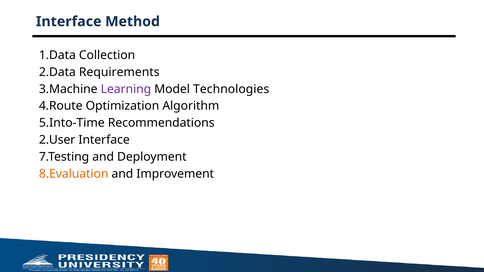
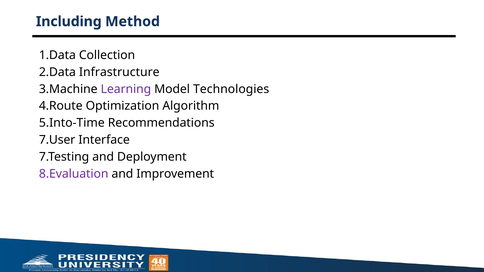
Interface at (69, 22): Interface -> Including
Requirements: Requirements -> Infrastructure
2.User: 2.User -> 7.User
8.Evaluation colour: orange -> purple
